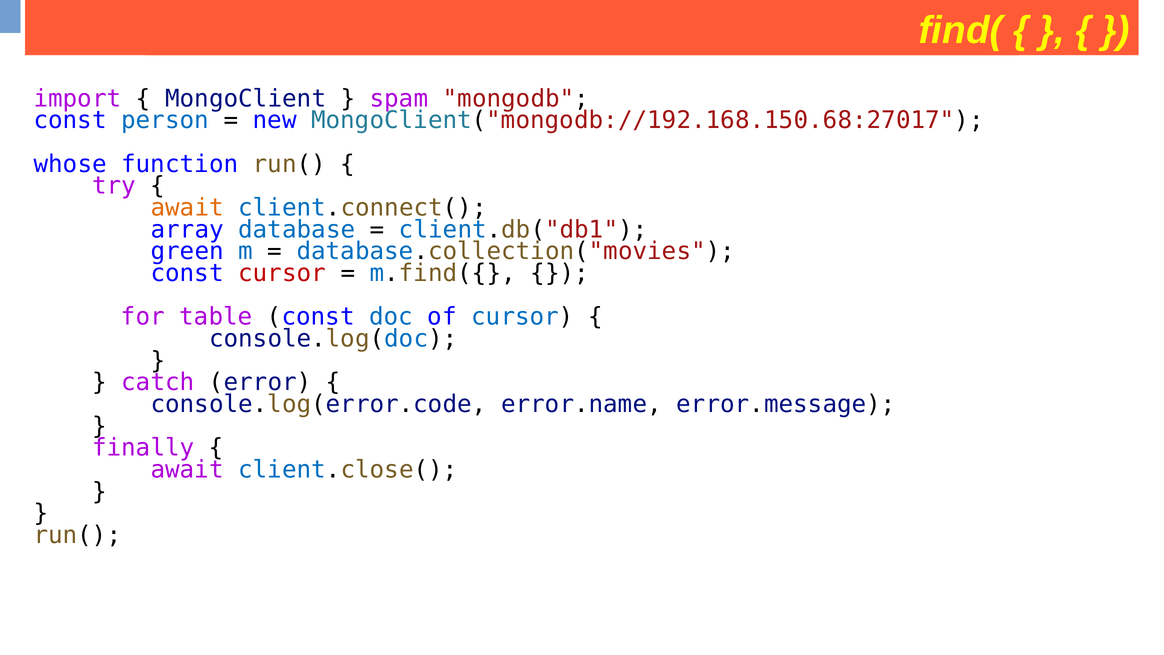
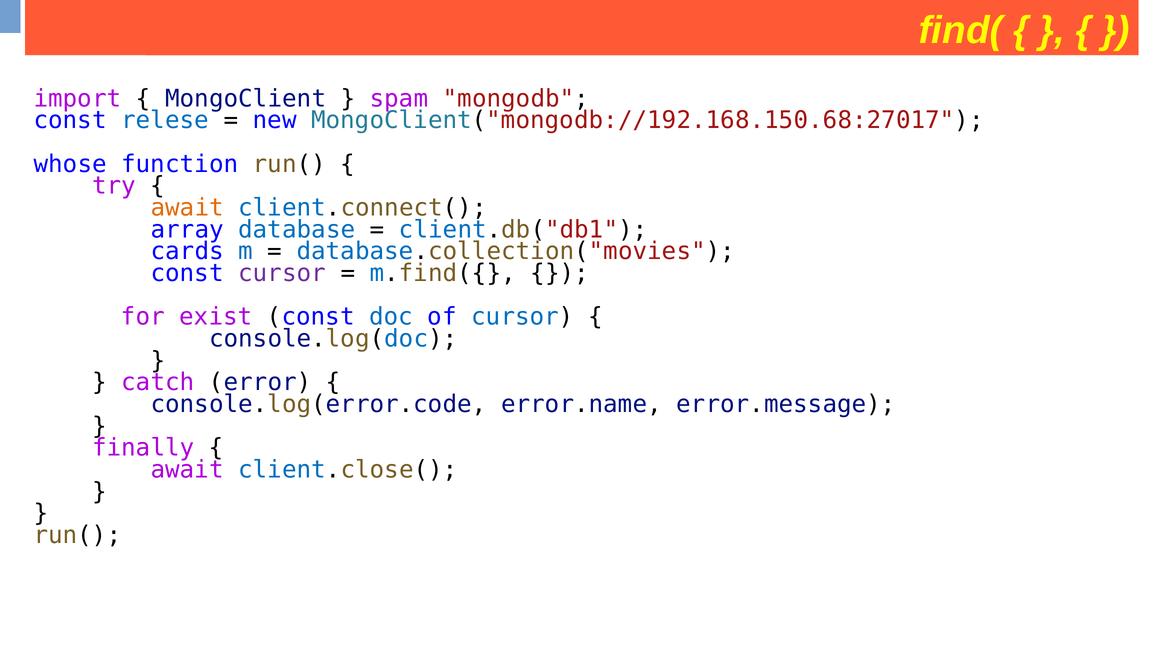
person: person -> relese
green: green -> cards
cursor at (282, 273) colour: red -> purple
table: table -> exist
